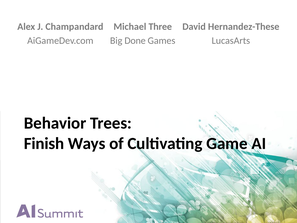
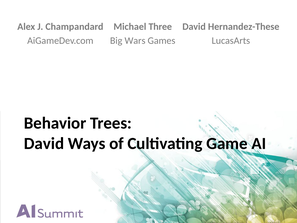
Done: Done -> Wars
Finish at (44, 143): Finish -> David
